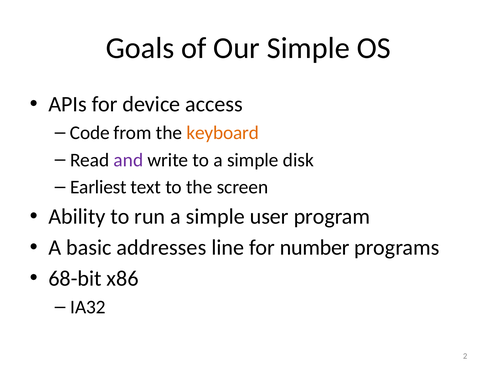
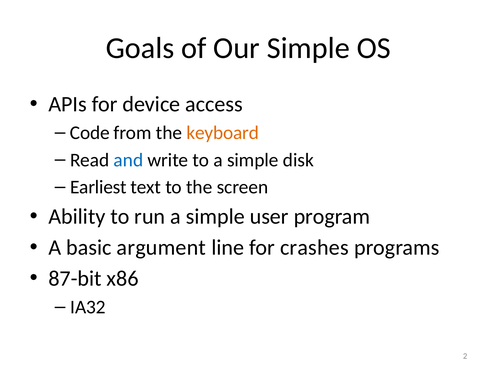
and colour: purple -> blue
addresses: addresses -> argument
number: number -> crashes
68-bit: 68-bit -> 87-bit
